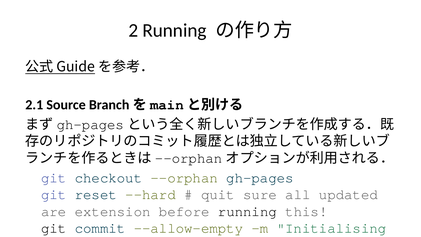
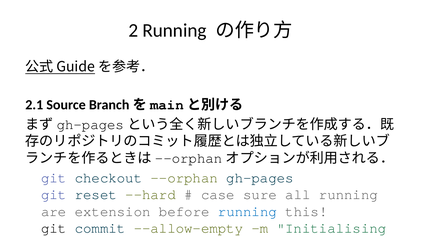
quit: quit -> case
all updated: updated -> running
running at (247, 211) colour: black -> blue
